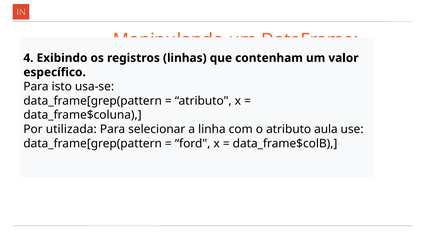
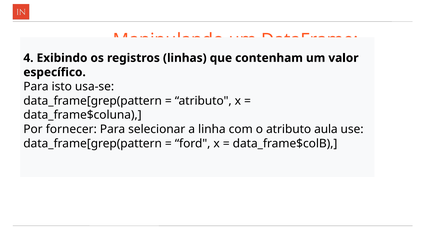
utilizada: utilizada -> fornecer
